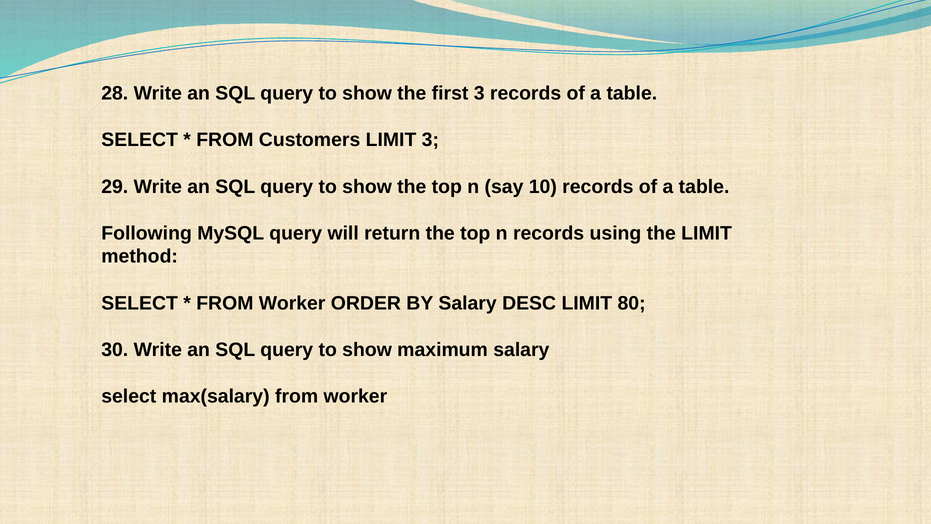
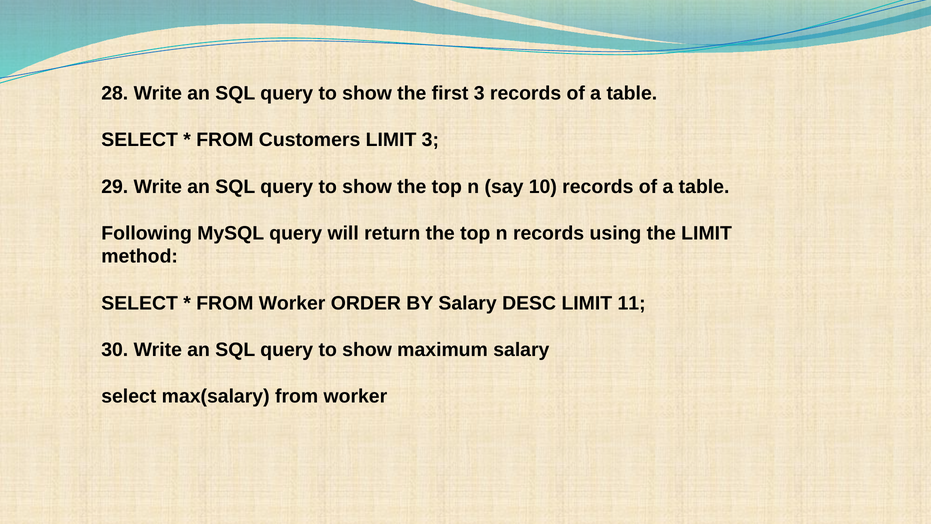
80: 80 -> 11
